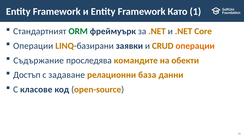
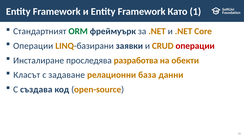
операции at (195, 46) colour: orange -> red
Съдържание: Съдържание -> Инсталиране
командите: командите -> разработва
Достъп: Достъп -> Класът
класове: класове -> създава
